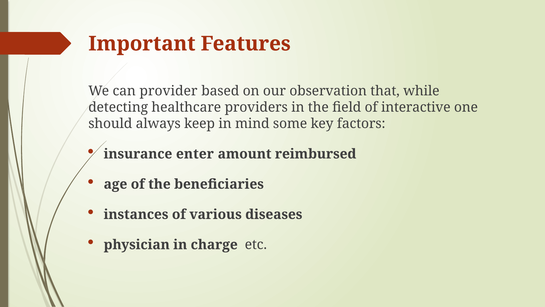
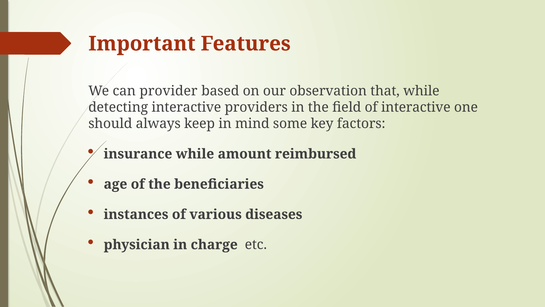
detecting healthcare: healthcare -> interactive
insurance enter: enter -> while
